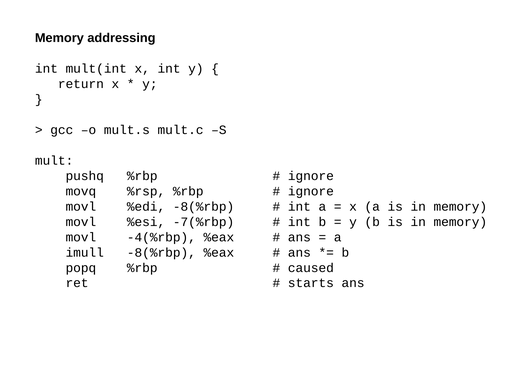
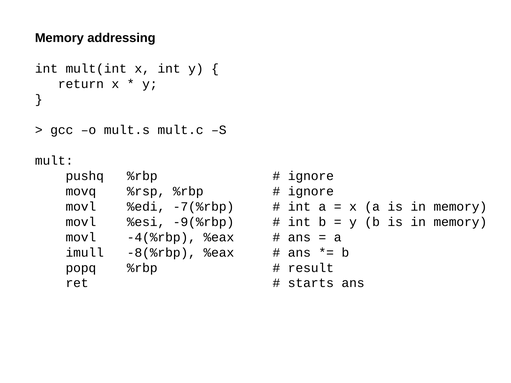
%edi -8(%rbp: -8(%rbp -> -7(%rbp
-7(%rbp: -7(%rbp -> -9(%rbp
caused: caused -> result
